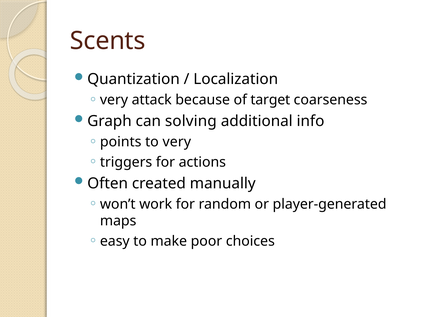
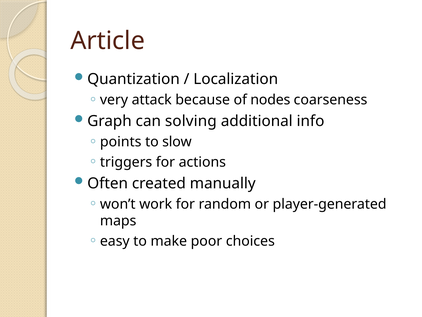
Scents: Scents -> Article
target: target -> nodes
to very: very -> slow
